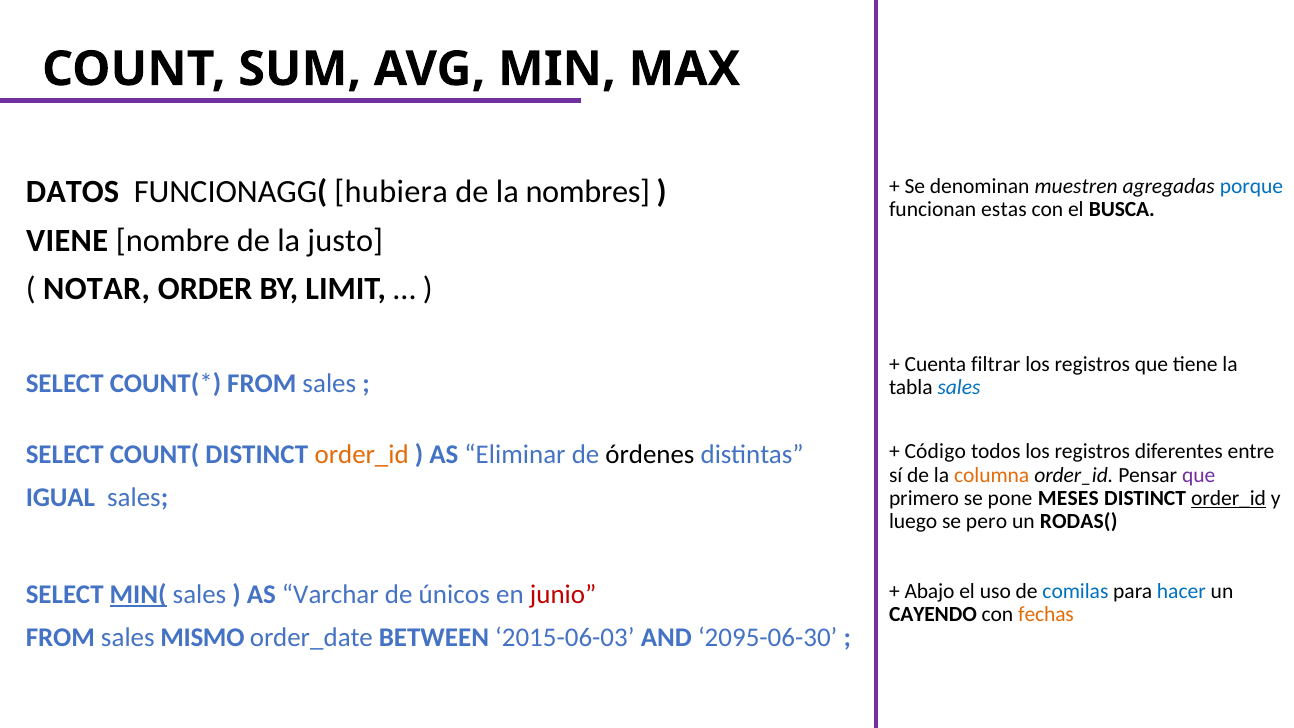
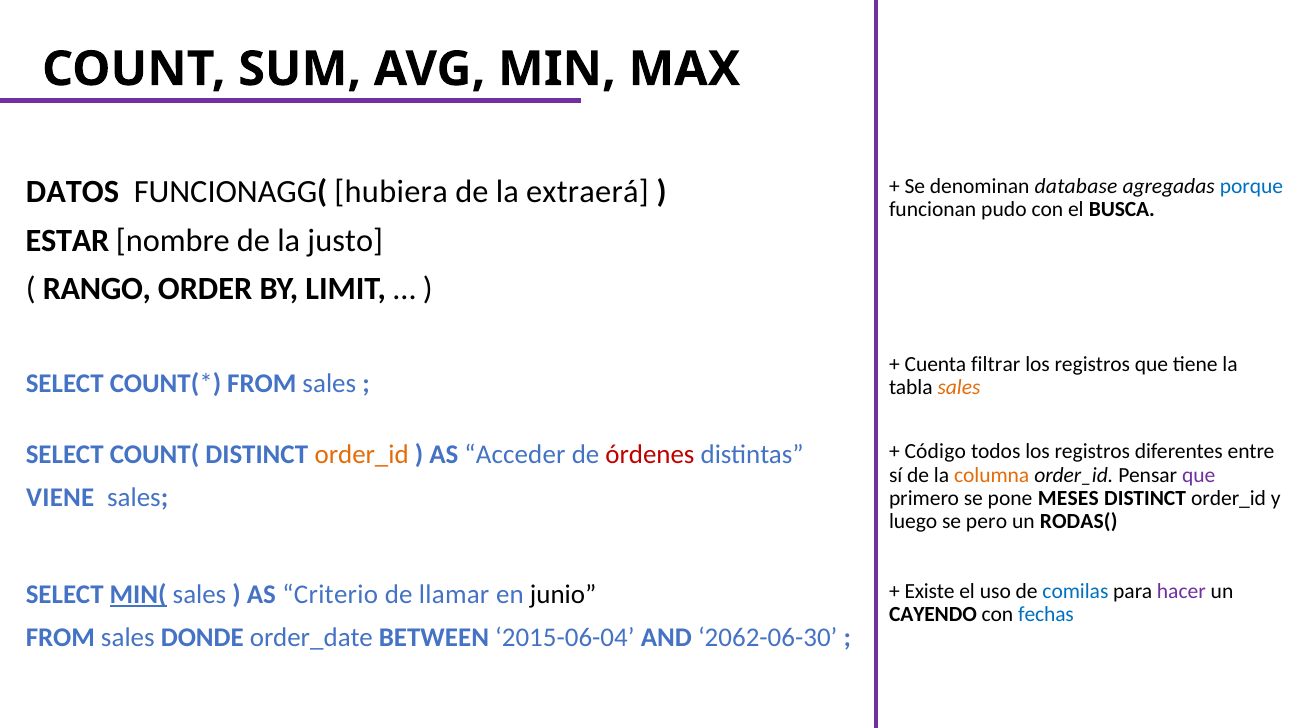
muestren: muestren -> database
nombres: nombres -> extraerá
estas: estas -> pudo
VIENE: VIENE -> ESTAR
NOTAR: NOTAR -> RANGO
sales at (959, 387) colour: blue -> orange
Eliminar: Eliminar -> Acceder
órdenes colour: black -> red
IGUAL: IGUAL -> VIENE
order_id at (1229, 498) underline: present -> none
Abajo: Abajo -> Existe
hacer colour: blue -> purple
Varchar: Varchar -> Criterio
únicos: únicos -> llamar
junio colour: red -> black
fechas colour: orange -> blue
MISMO: MISMO -> DONDE
2015-06-03: 2015-06-03 -> 2015-06-04
2095-06-30: 2095-06-30 -> 2062-06-30
